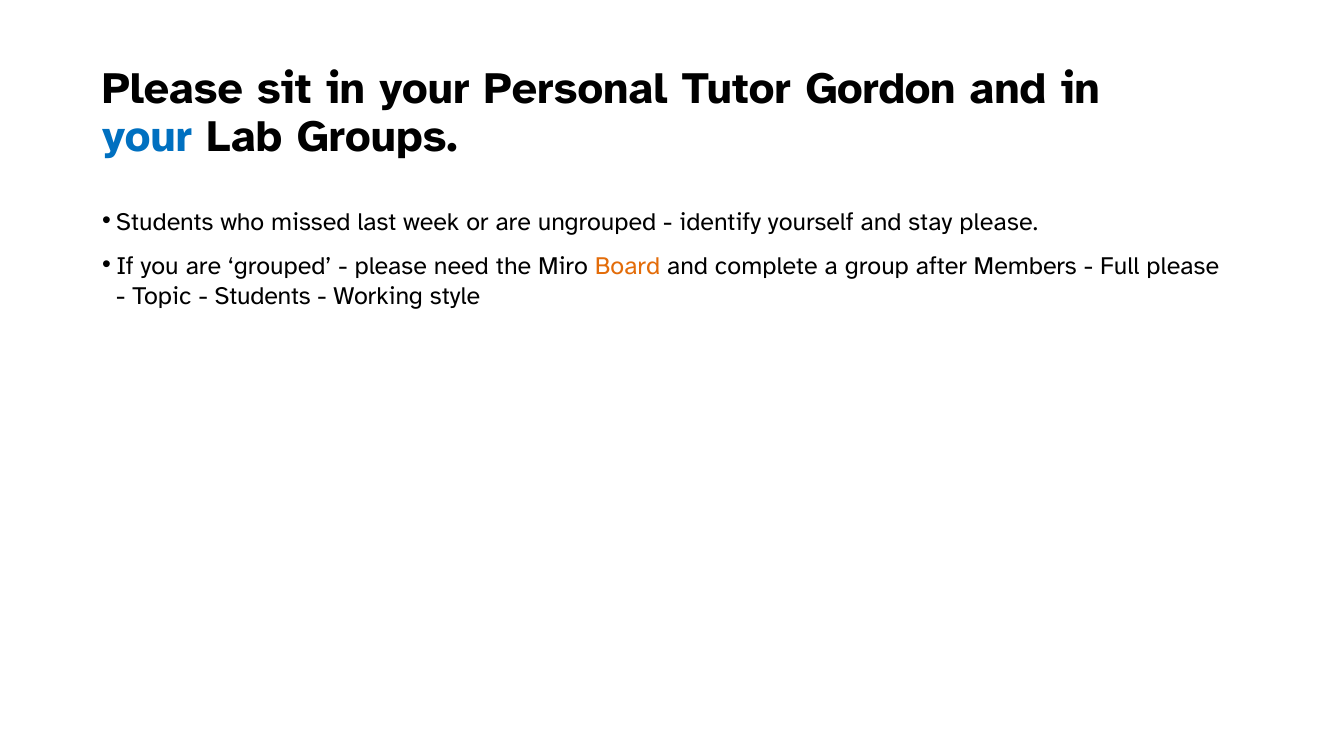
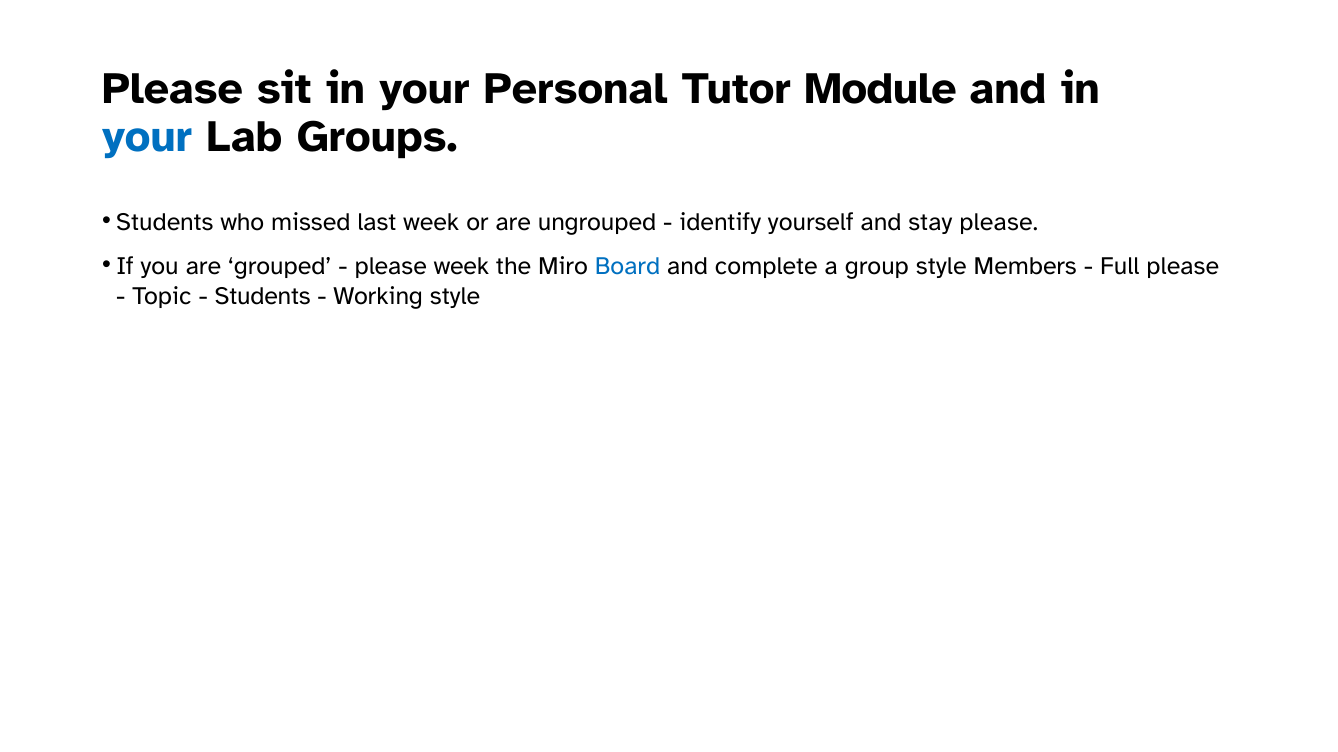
Gordon: Gordon -> Module
please need: need -> week
Board colour: orange -> blue
group after: after -> style
